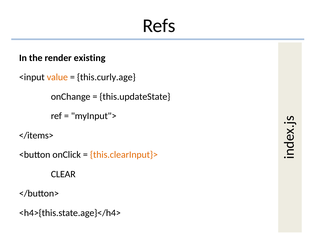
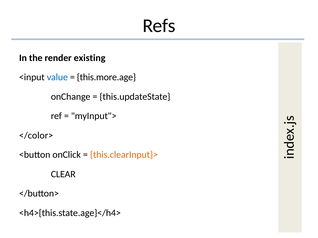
value colour: orange -> blue
this.curly.age: this.curly.age -> this.more.age
</items>: </items> -> </color>
